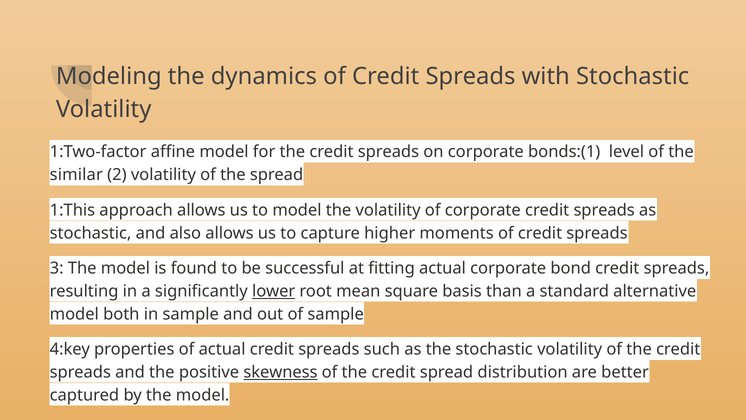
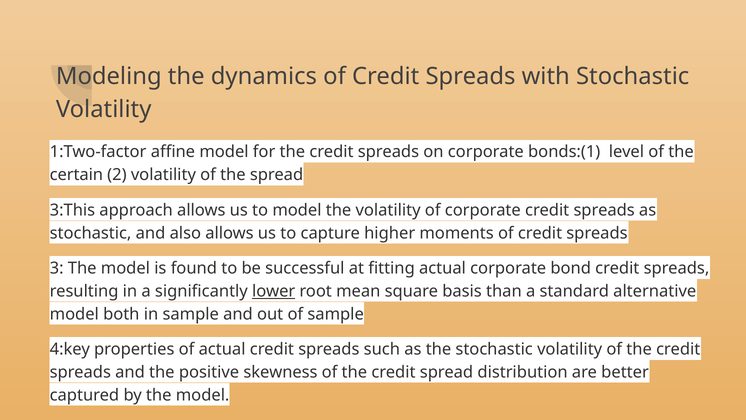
similar: similar -> certain
1:This: 1:This -> 3:This
skewness underline: present -> none
